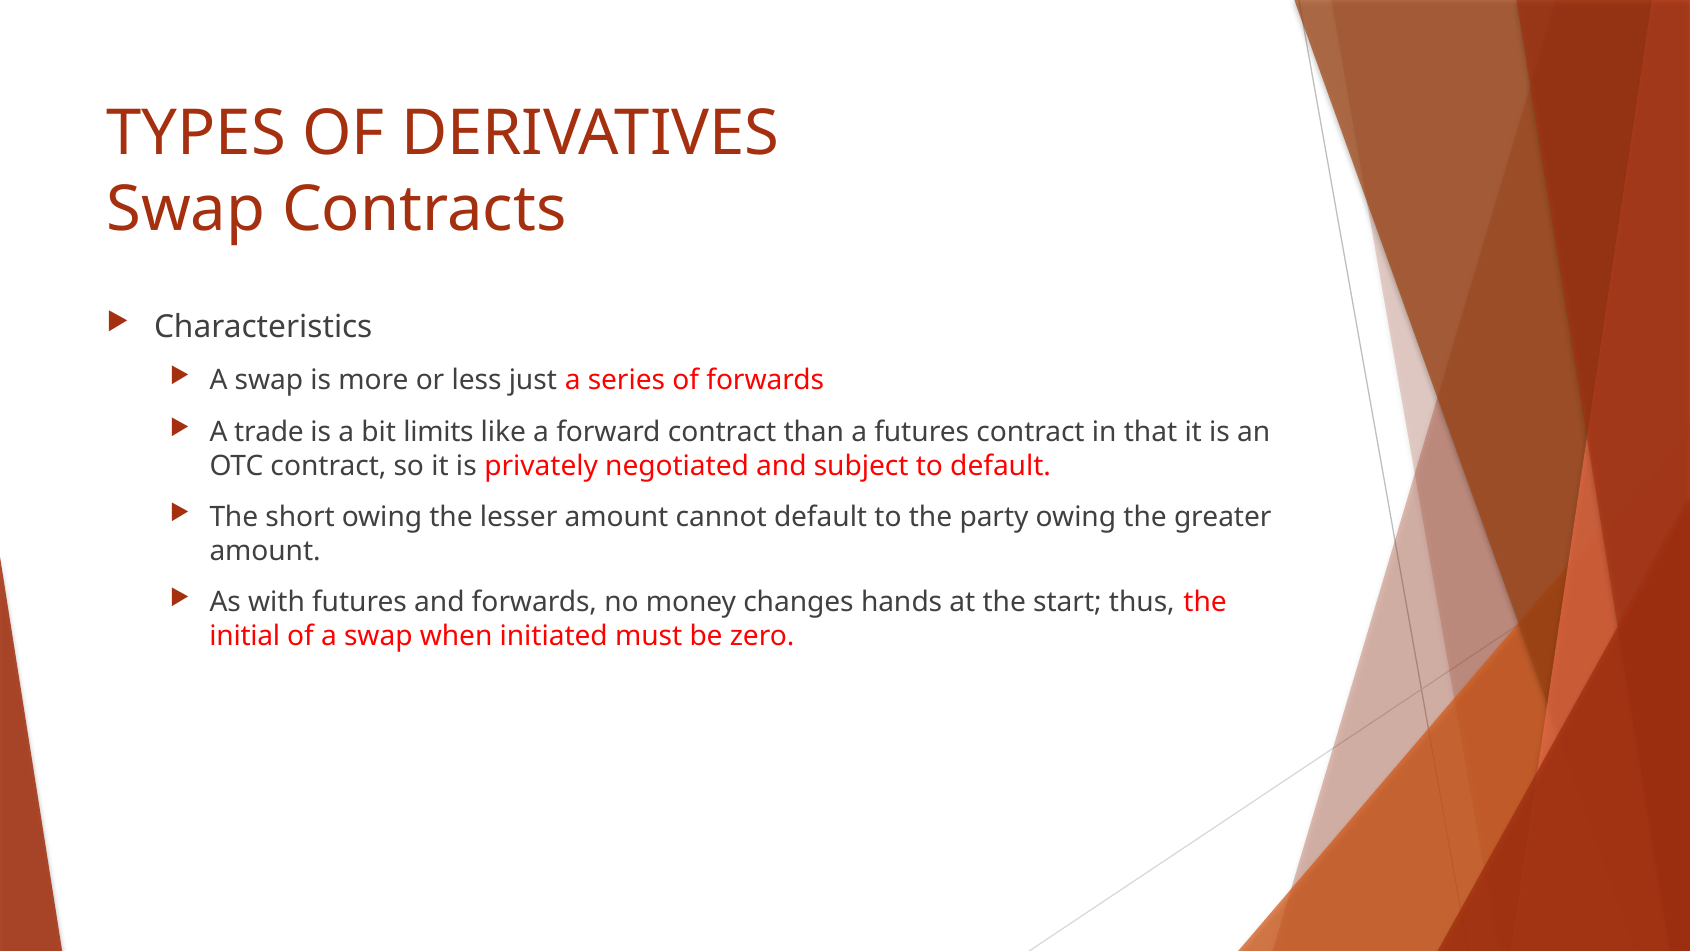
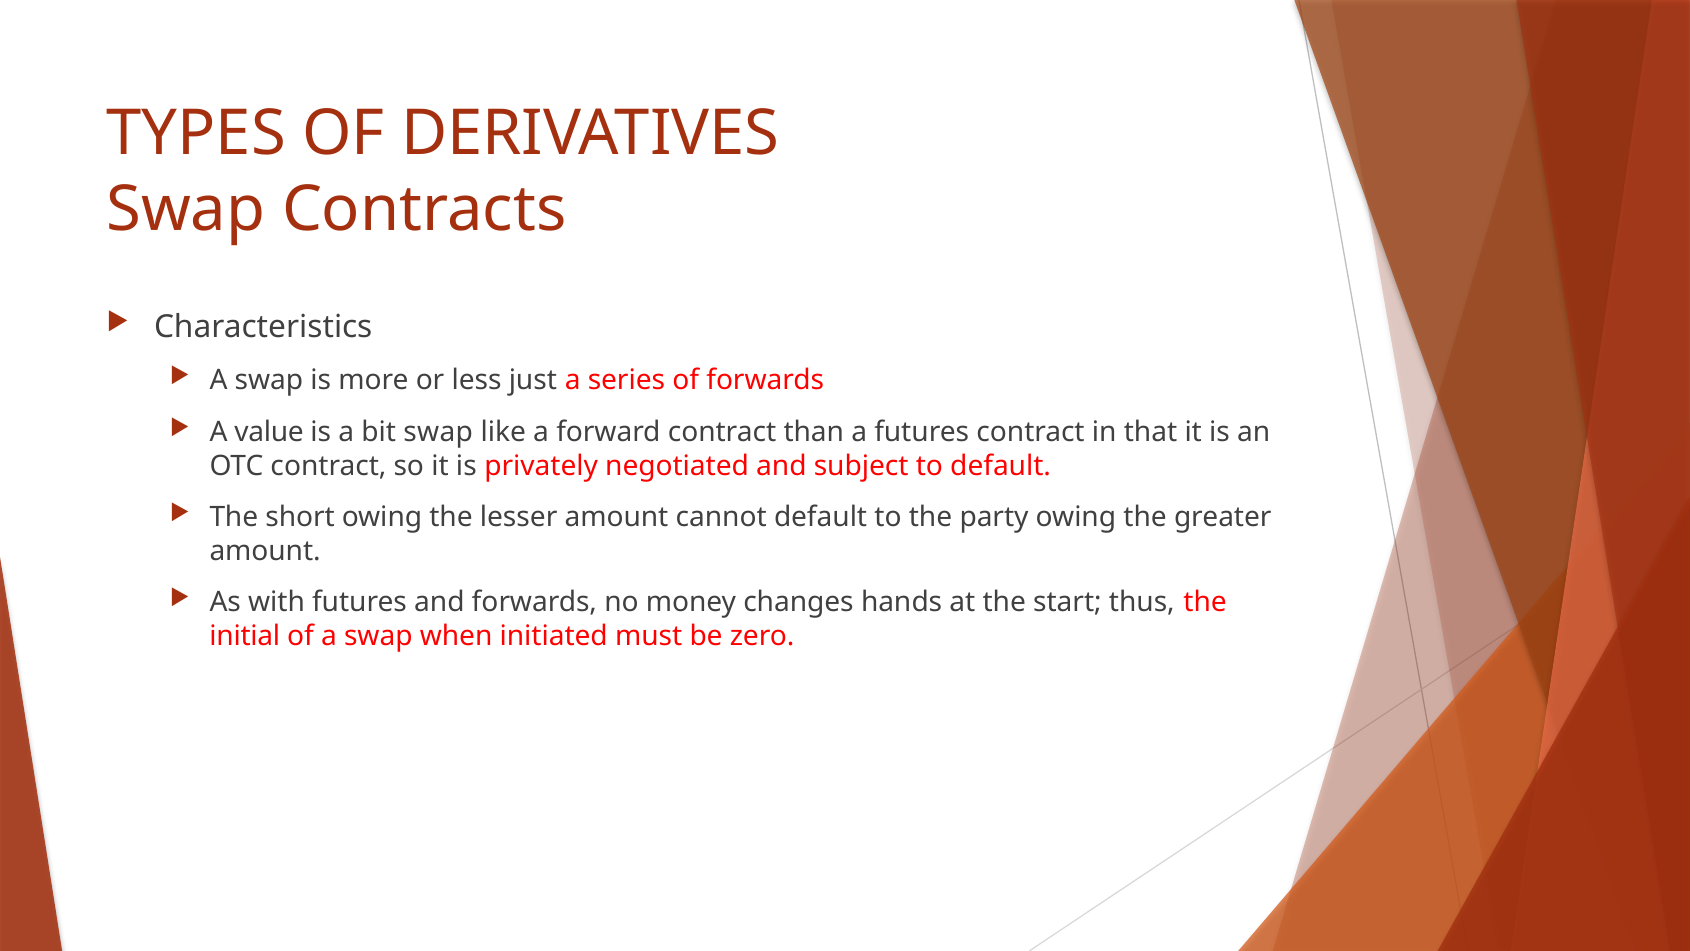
trade: trade -> value
bit limits: limits -> swap
